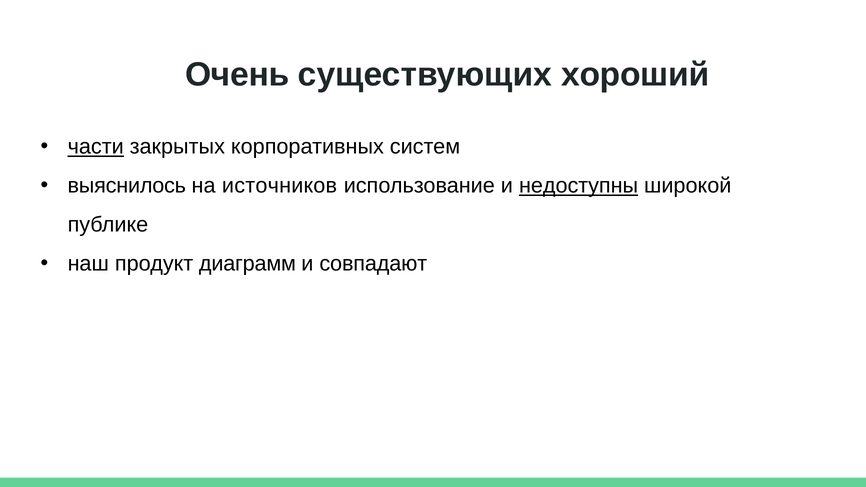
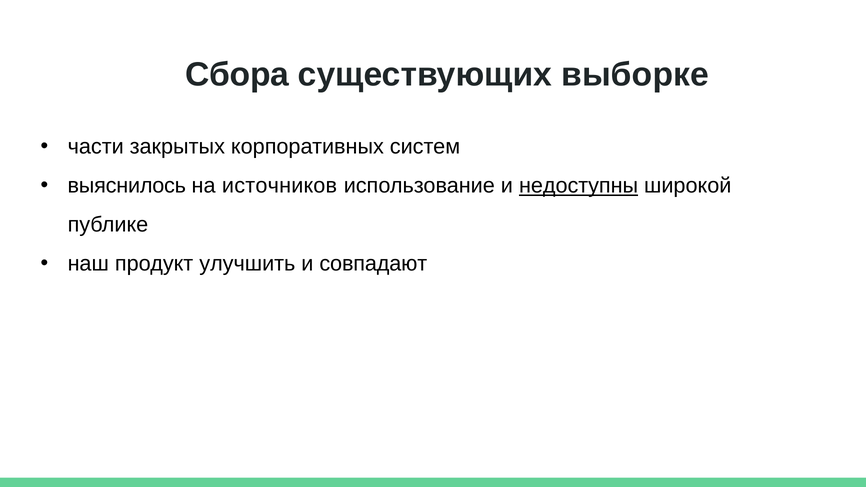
Очень: Очень -> Сбора
хороший: хороший -> выборке
части underline: present -> none
диаграмм: диаграмм -> улучшить
